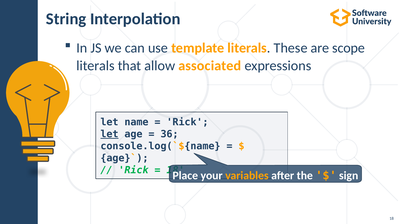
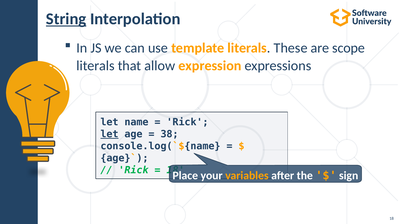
String underline: none -> present
associated: associated -> expression
36: 36 -> 38
